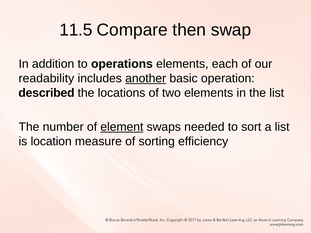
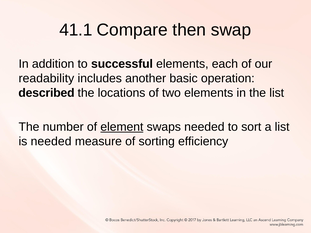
11.5: 11.5 -> 41.1
operations: operations -> successful
another underline: present -> none
is location: location -> needed
